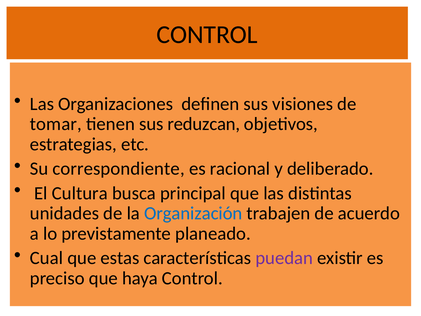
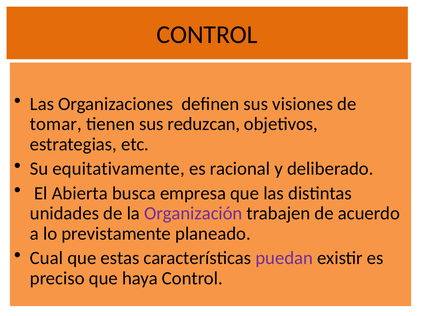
correspondiente: correspondiente -> equitativamente
Cultura: Cultura -> Abierta
principal: principal -> empresa
Organización colour: blue -> purple
